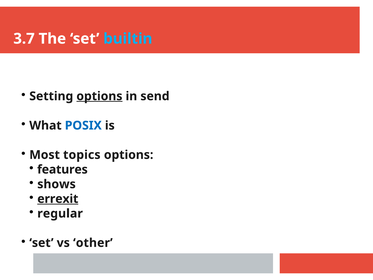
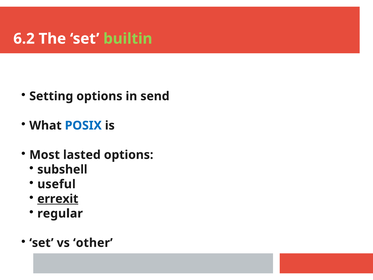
3.7: 3.7 -> 6.2
builtin colour: light blue -> light green
options at (99, 96) underline: present -> none
topics: topics -> lasted
features: features -> subshell
shows: shows -> useful
